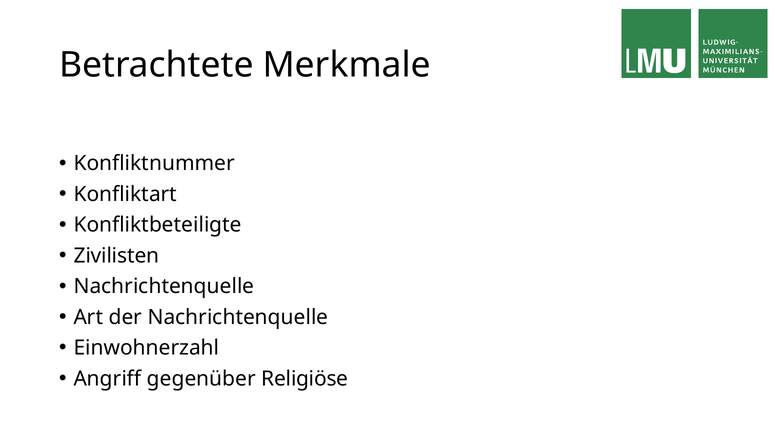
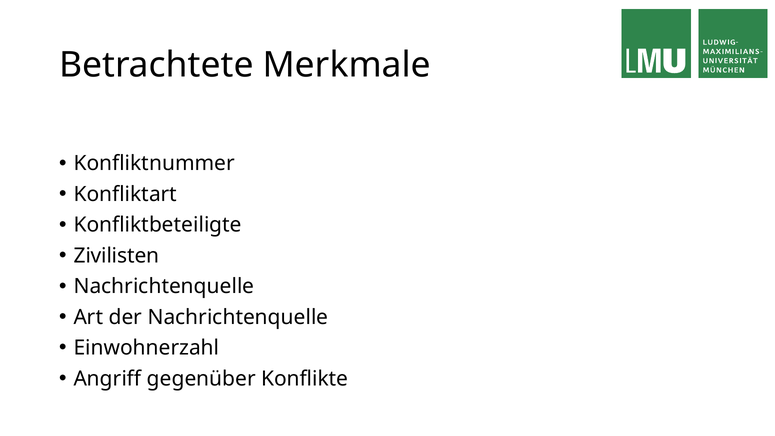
Religiöse: Religiöse -> Konflikte
